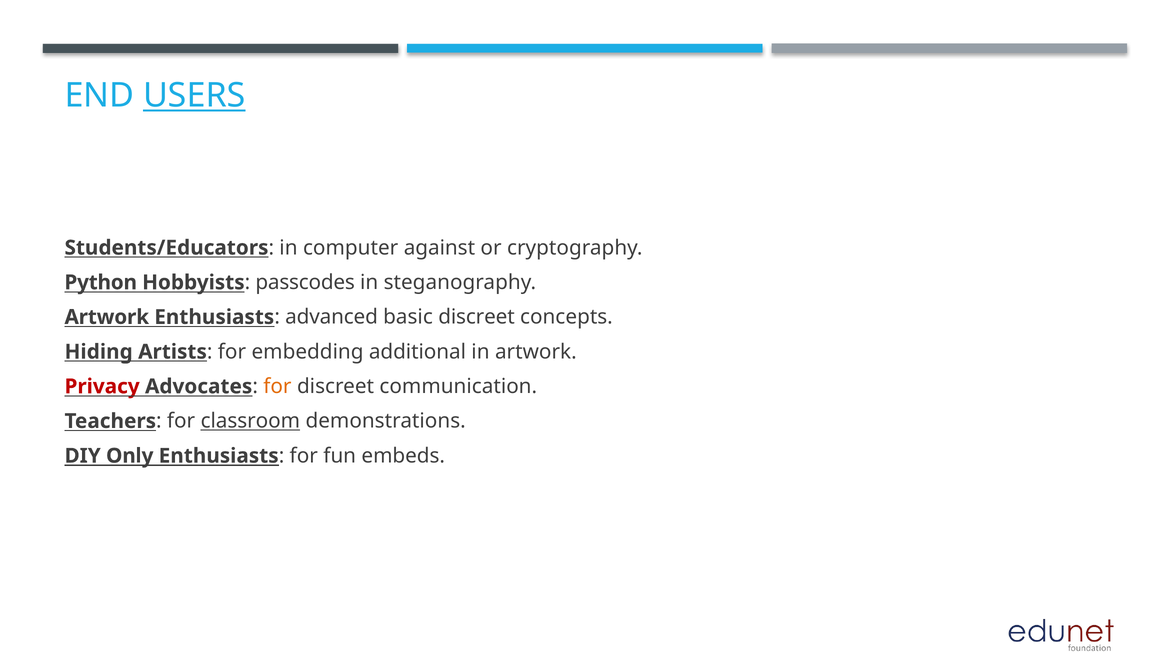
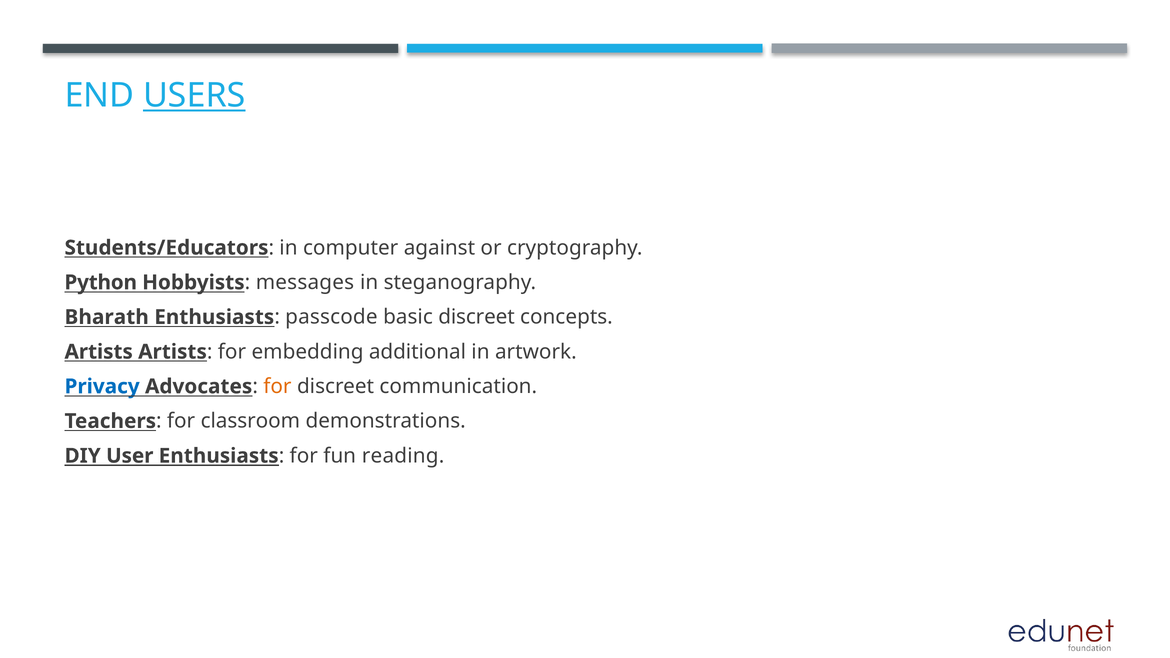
passcodes: passcodes -> messages
Artwork at (107, 317): Artwork -> Bharath
advanced: advanced -> passcode
Hiding at (99, 352): Hiding -> Artists
Privacy colour: red -> blue
classroom underline: present -> none
Only: Only -> User
embeds: embeds -> reading
